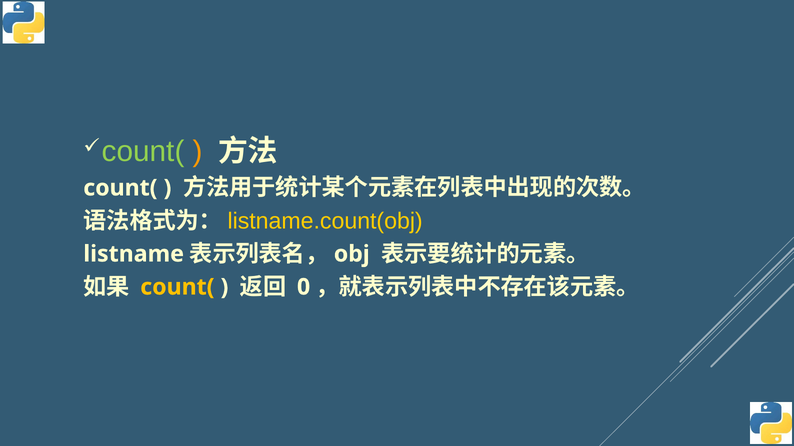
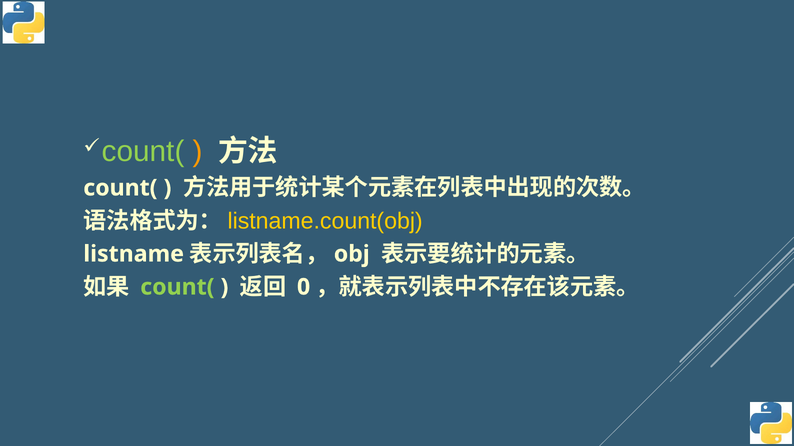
count( at (177, 287) colour: yellow -> light green
